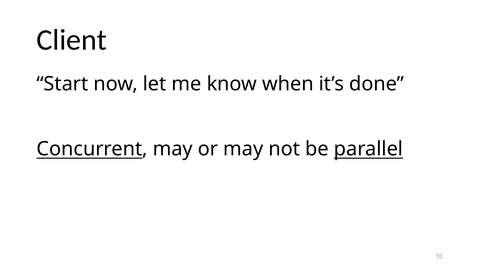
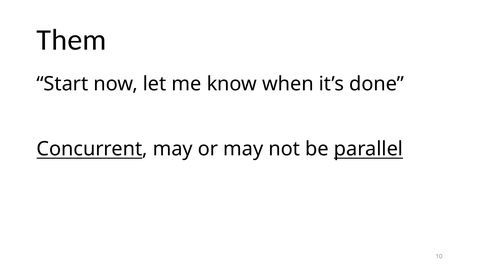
Client: Client -> Them
